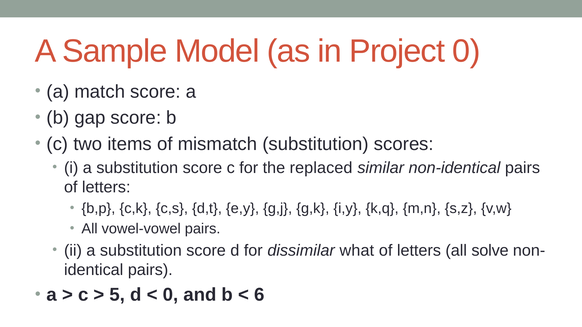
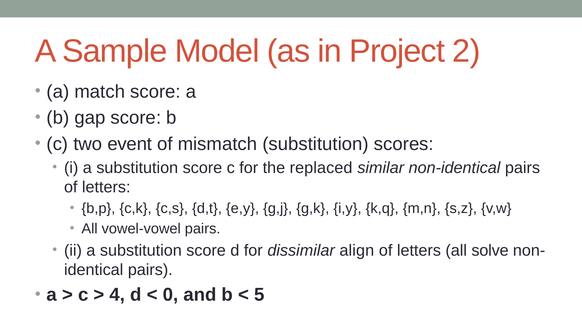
Project 0: 0 -> 2
items: items -> event
what: what -> align
5: 5 -> 4
6: 6 -> 5
